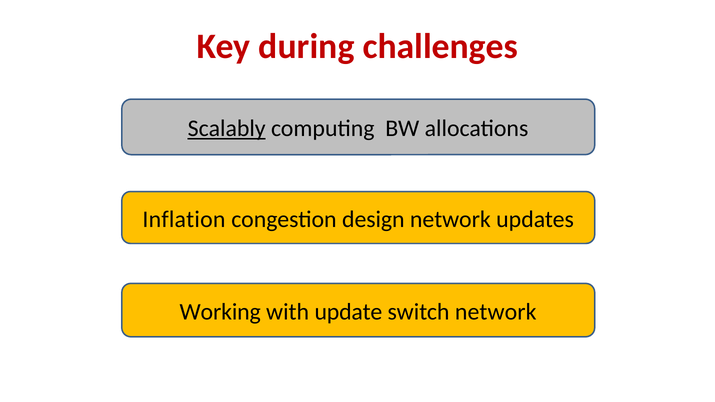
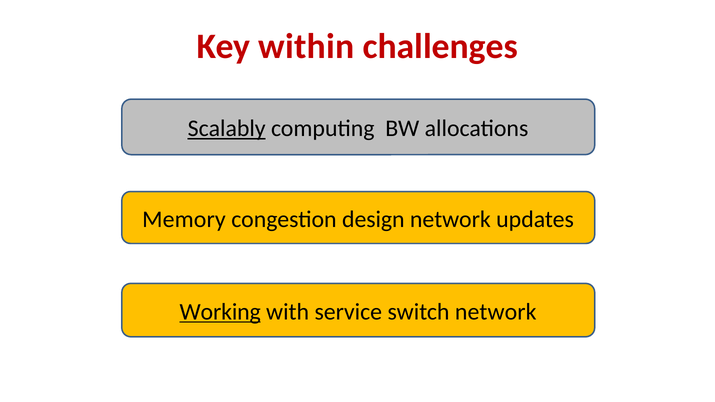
during: during -> within
Inflation: Inflation -> Memory
Working underline: none -> present
update: update -> service
